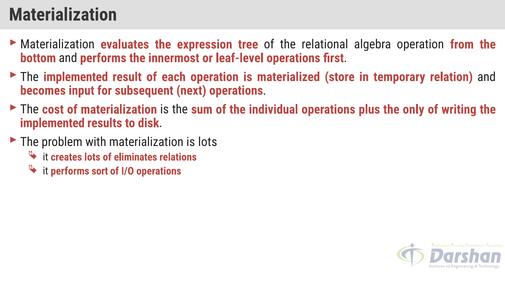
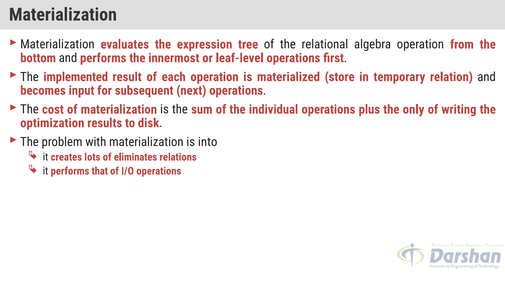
implemented at (52, 123): implemented -> optimization
is lots: lots -> into
sort: sort -> that
